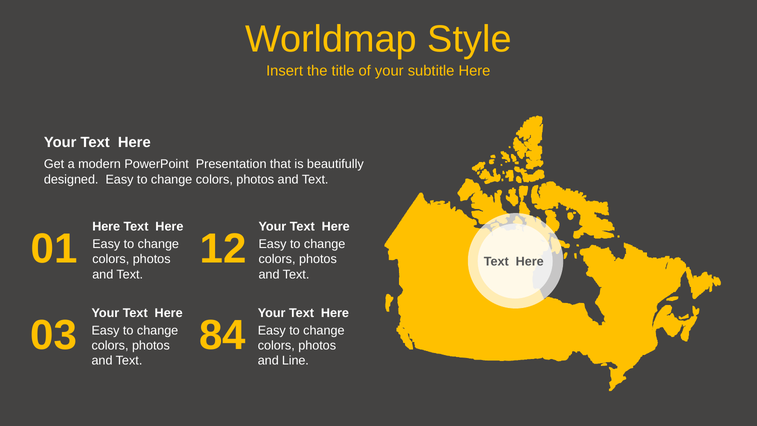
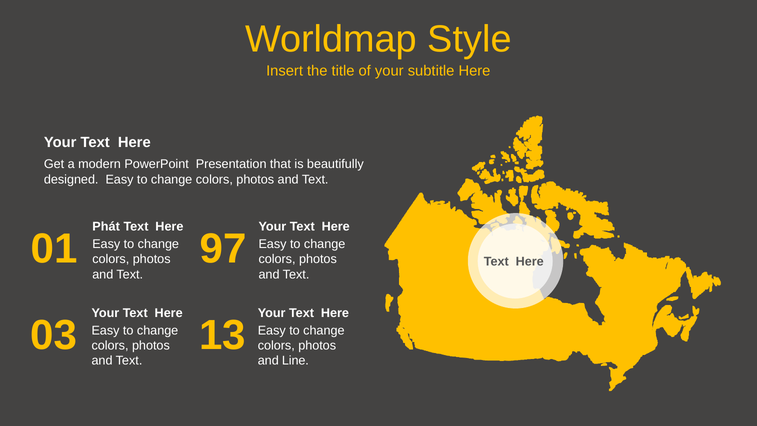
Here at (106, 226): Here -> Phát
12: 12 -> 97
84: 84 -> 13
